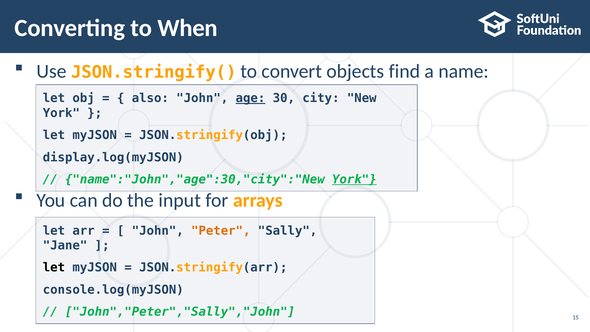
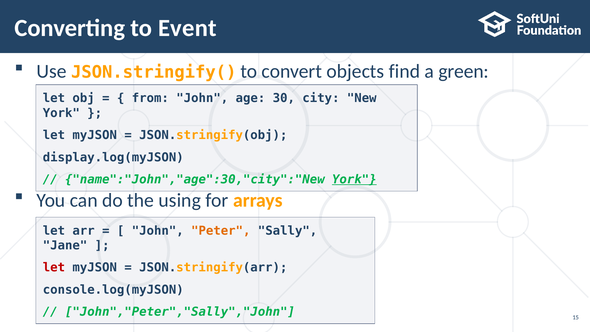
When: When -> Event
name: name -> green
also: also -> from
age underline: present -> none
input: input -> using
let at (54, 267) colour: black -> red
